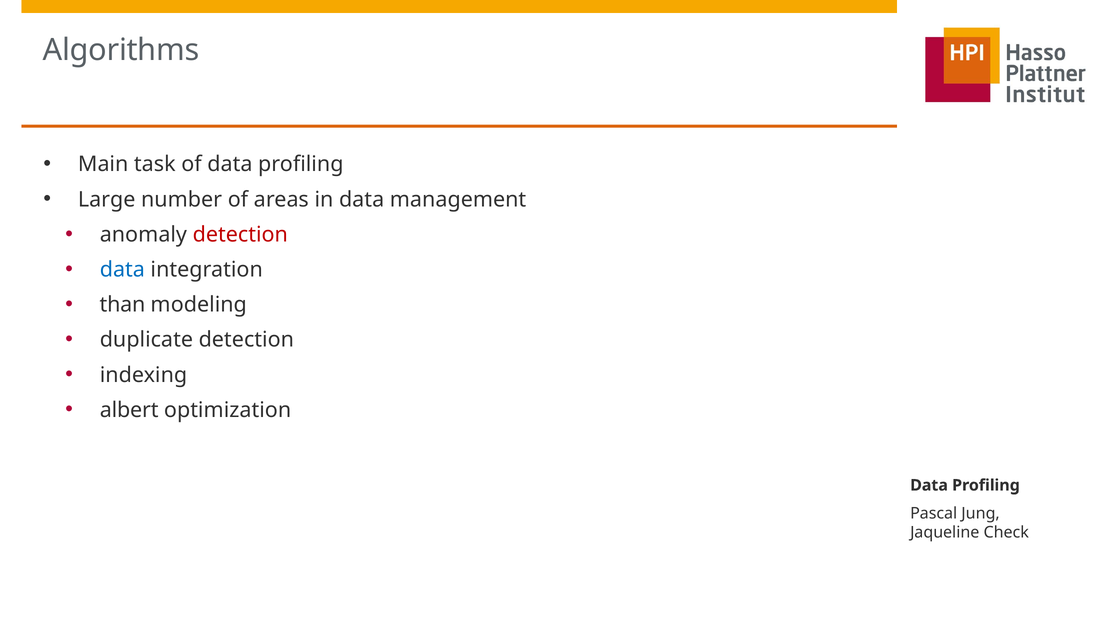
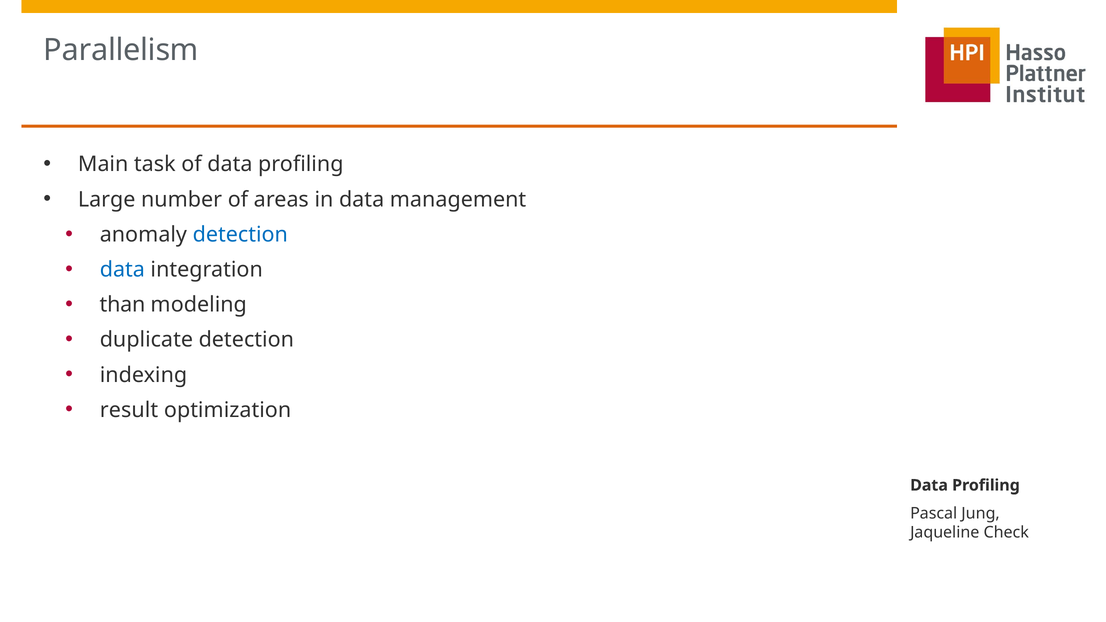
Algorithms: Algorithms -> Parallelism
detection at (240, 235) colour: red -> blue
albert: albert -> result
